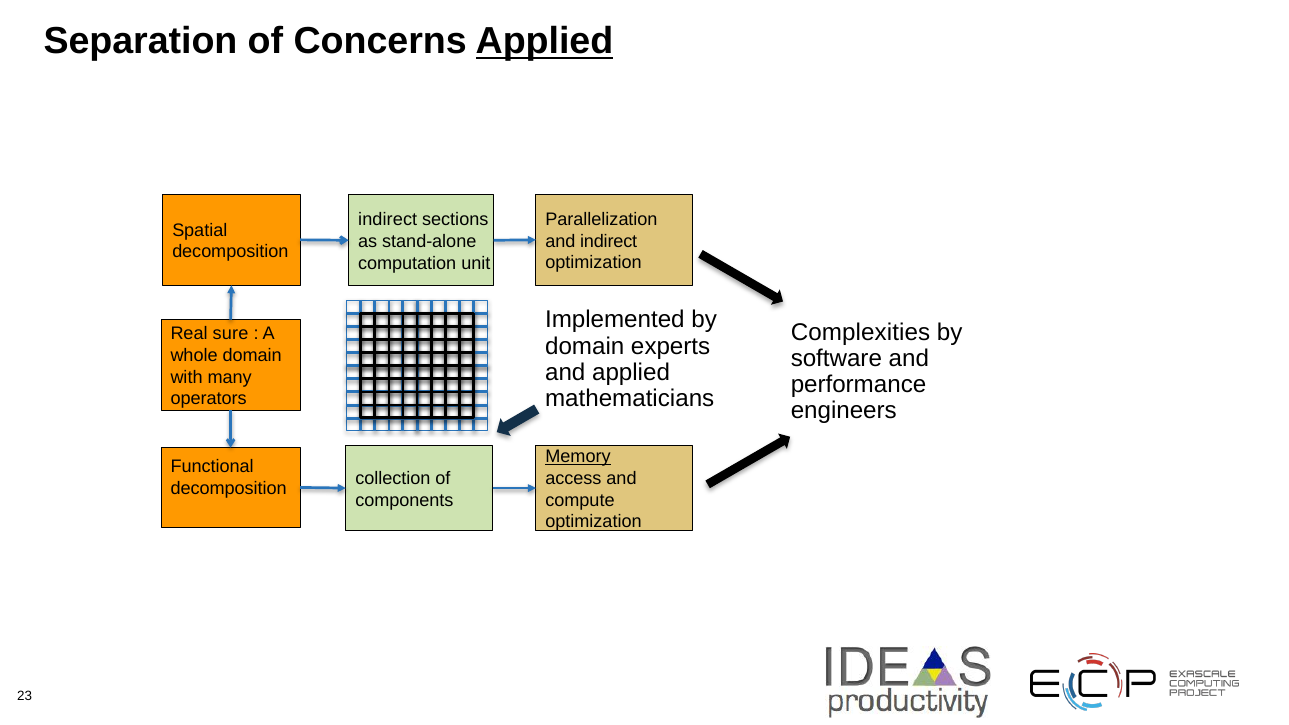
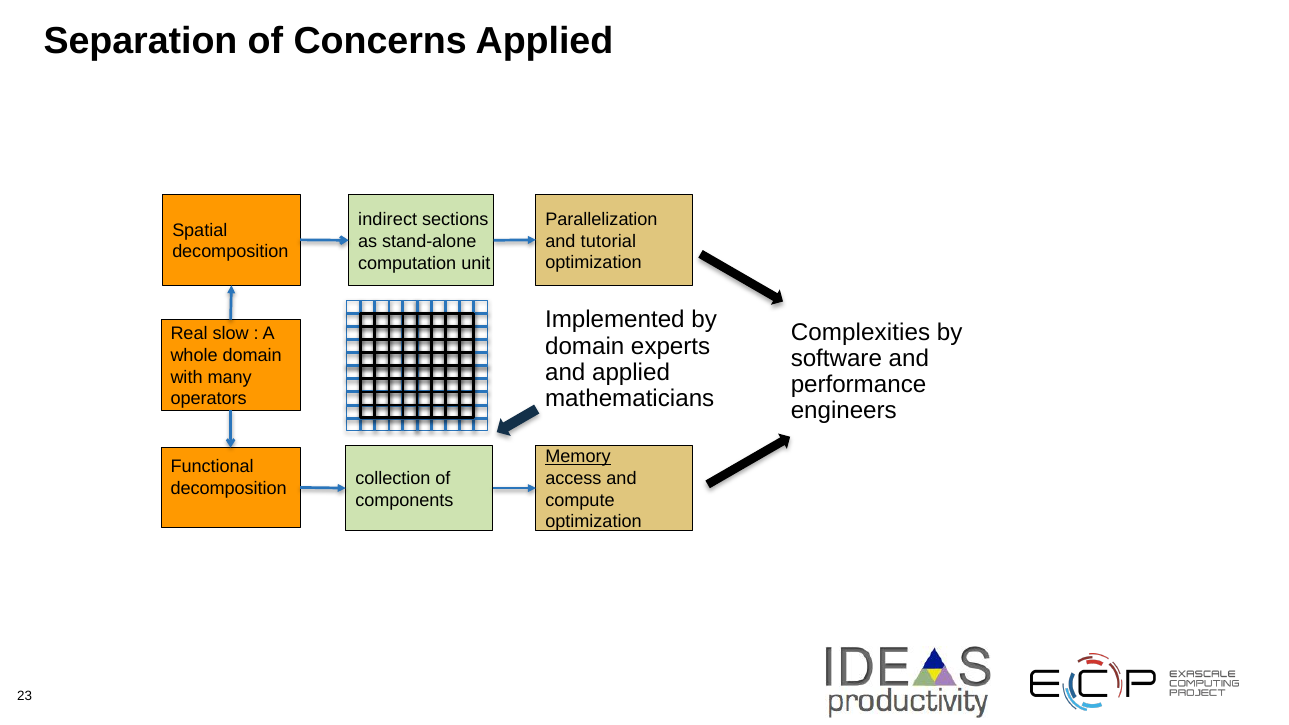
Applied at (544, 42) underline: present -> none
and indirect: indirect -> tutorial
sure: sure -> slow
